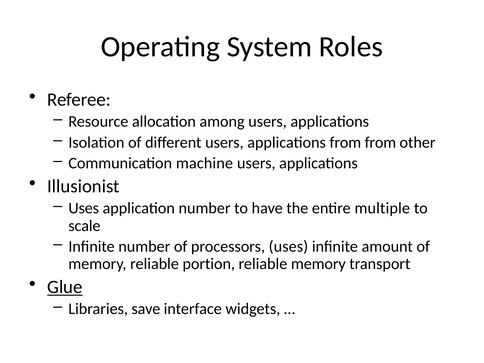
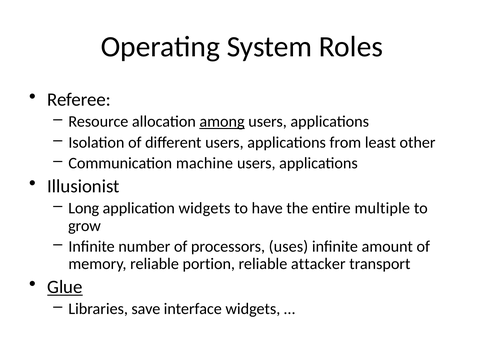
among underline: none -> present
from from: from -> least
Uses at (84, 208): Uses -> Long
application number: number -> widgets
scale: scale -> grow
reliable memory: memory -> attacker
